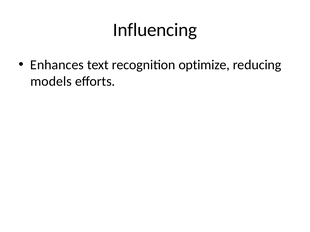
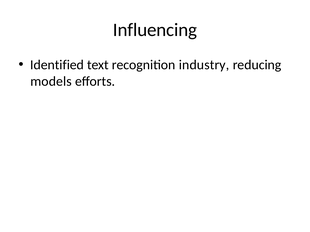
Enhances: Enhances -> Identified
optimize: optimize -> industry
